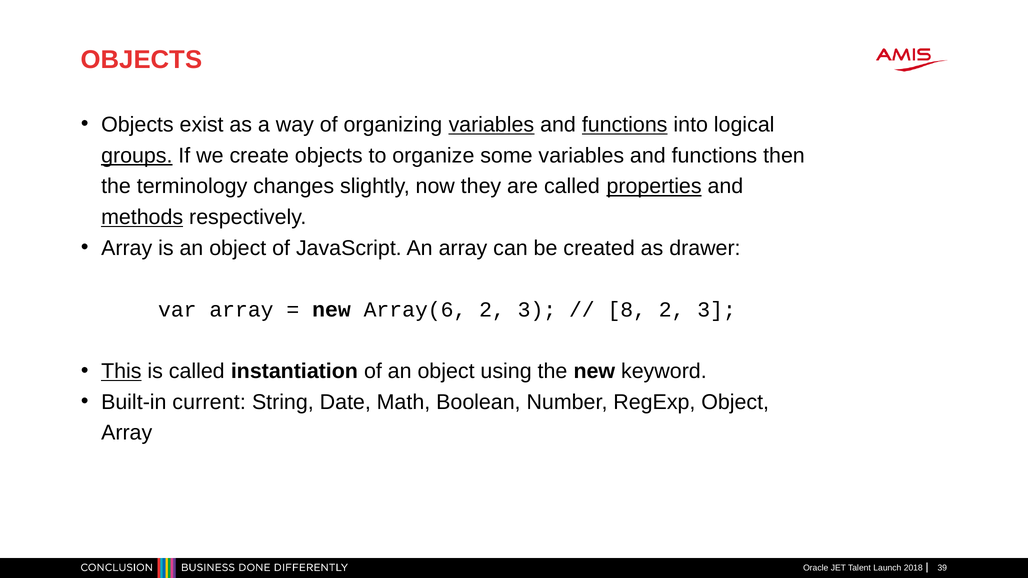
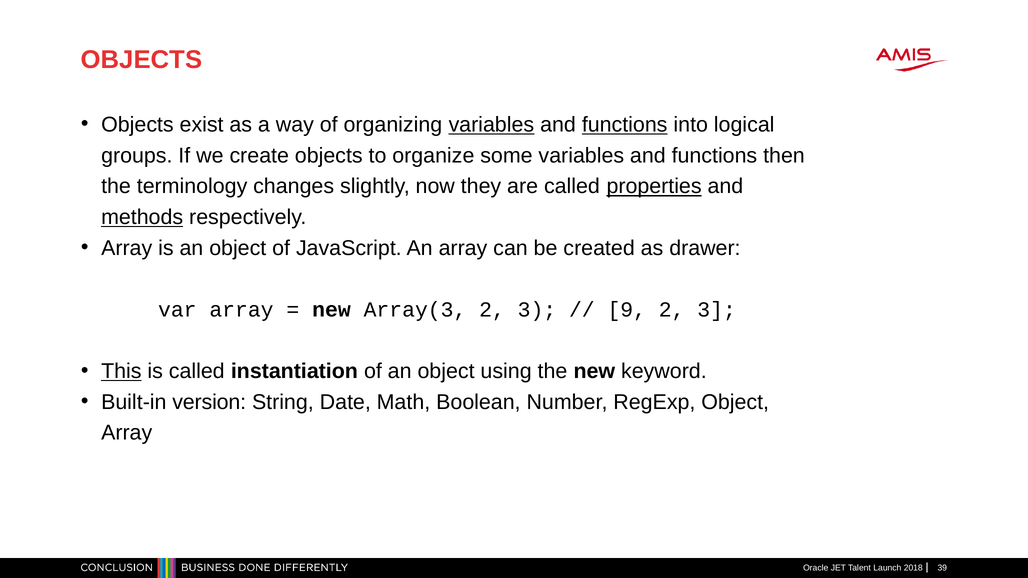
groups underline: present -> none
Array(6: Array(6 -> Array(3
8: 8 -> 9
current: current -> version
